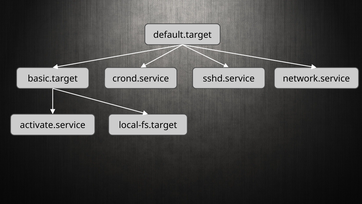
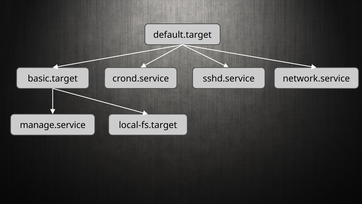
activate.service: activate.service -> manage.service
